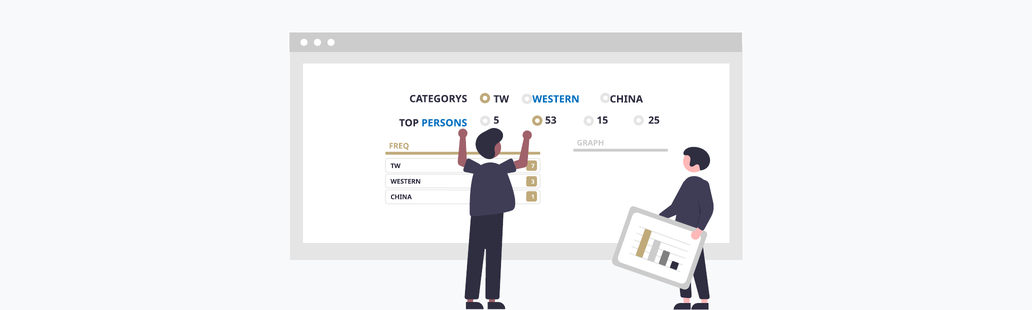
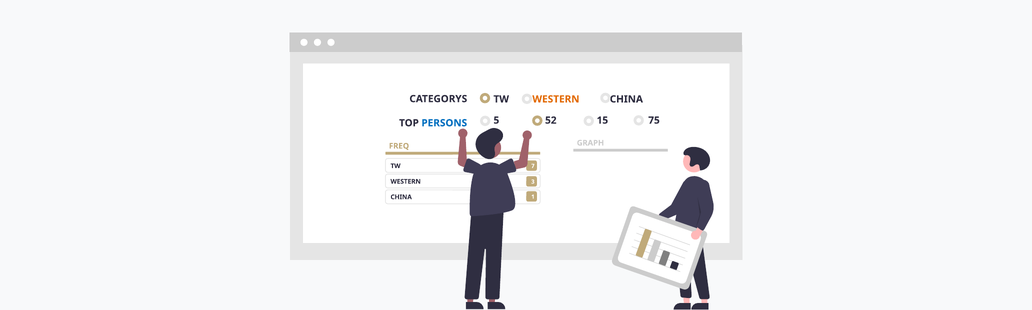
WESTERN at (556, 99) colour: blue -> orange
53: 53 -> 52
25: 25 -> 75
